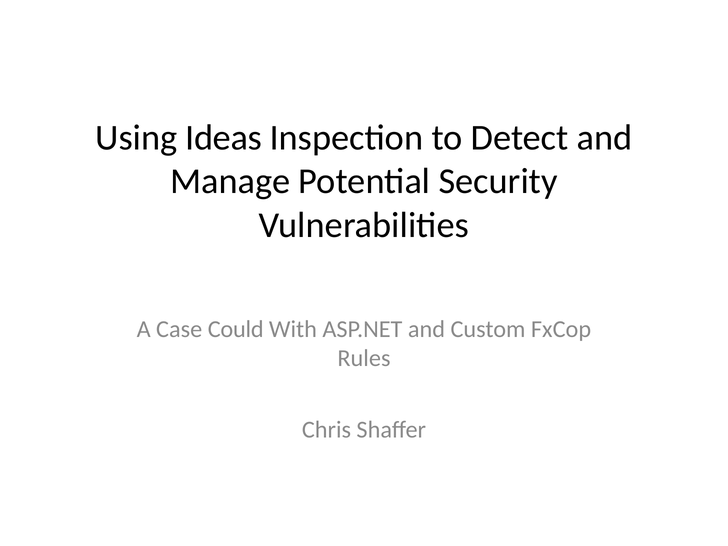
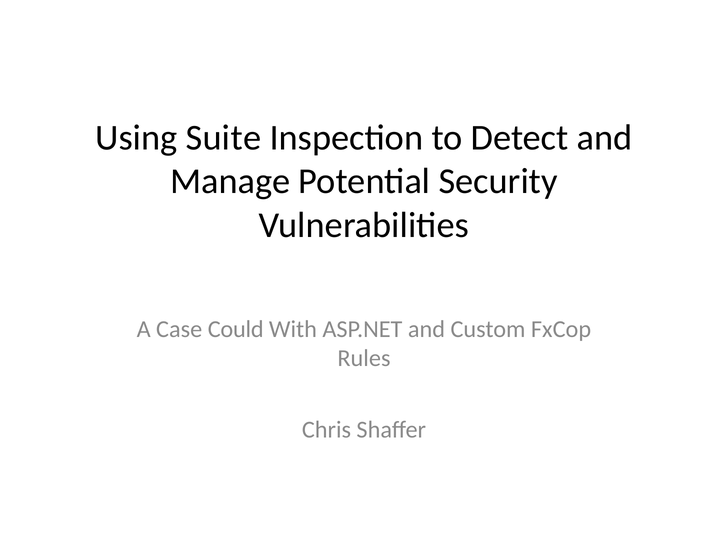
Ideas: Ideas -> Suite
